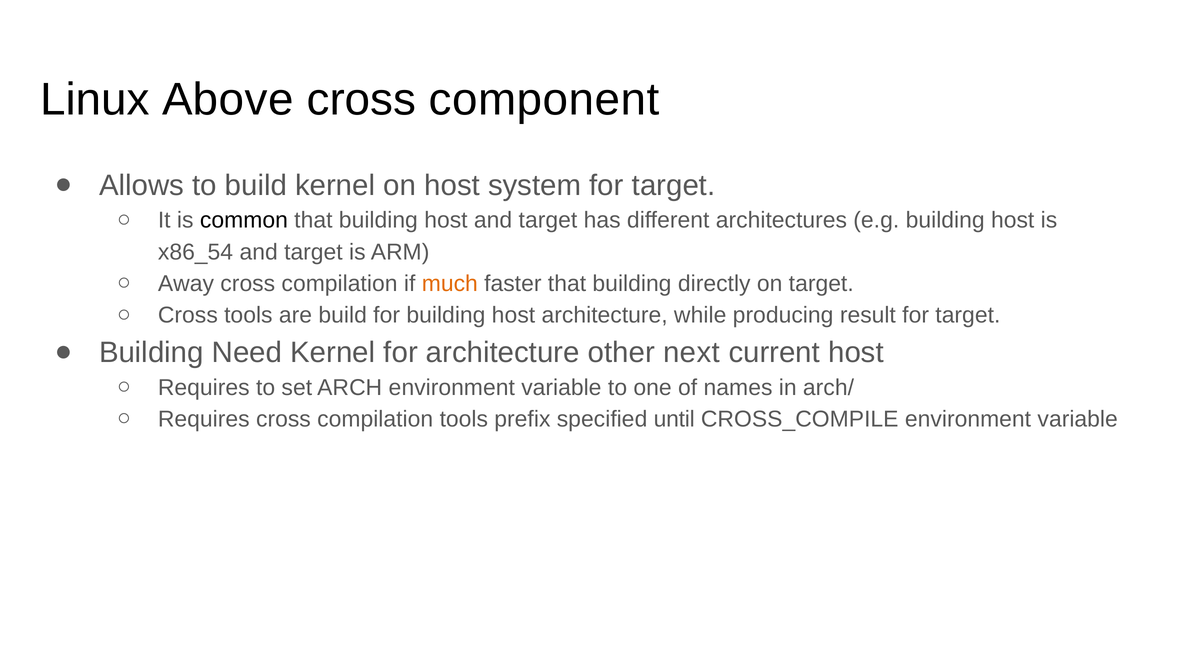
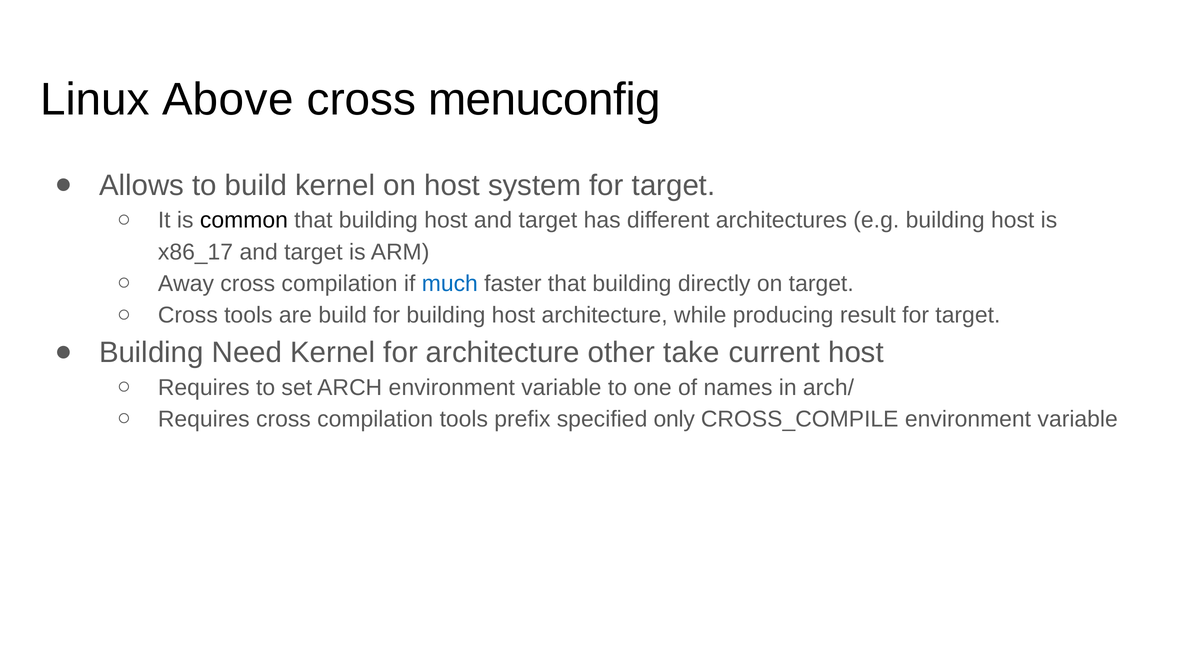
component: component -> menuconfig
x86_54: x86_54 -> x86_17
much colour: orange -> blue
next: next -> take
until: until -> only
